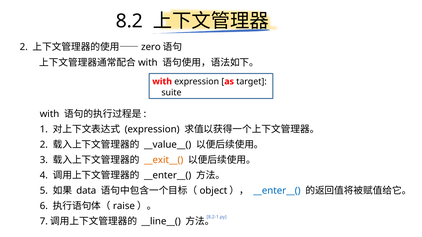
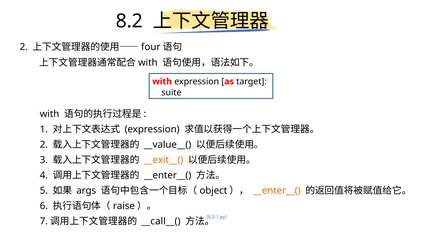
zero: zero -> four
data: data -> args
__enter__( at (277, 191) colour: blue -> orange
__line__(: __line__( -> __call__(
